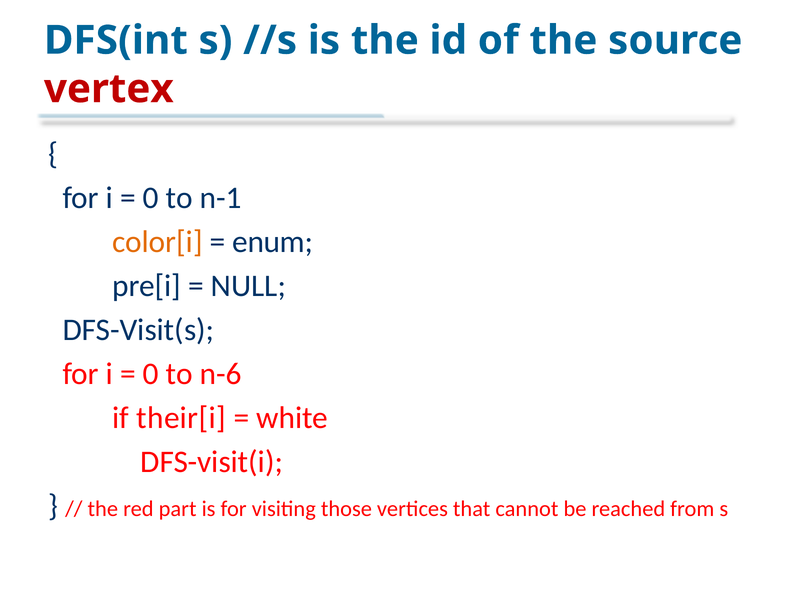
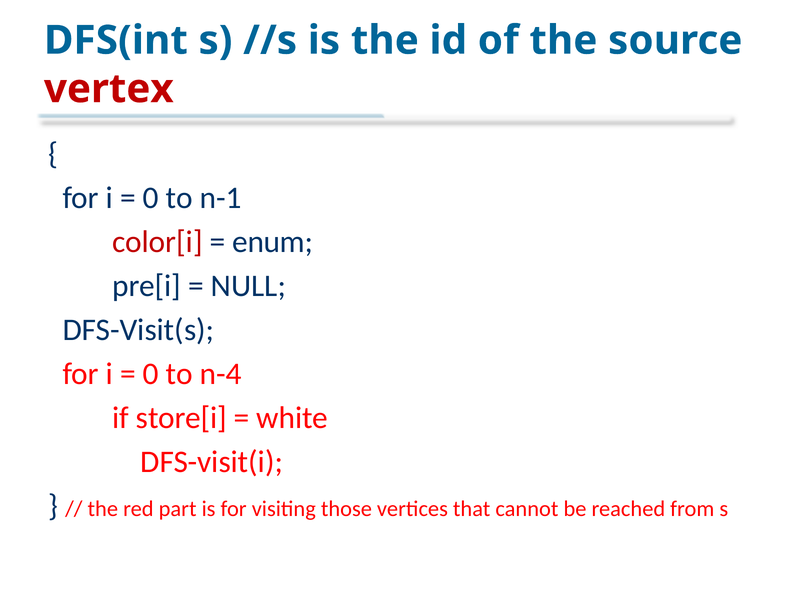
color[i colour: orange -> red
n-6: n-6 -> n-4
their[i: their[i -> store[i
